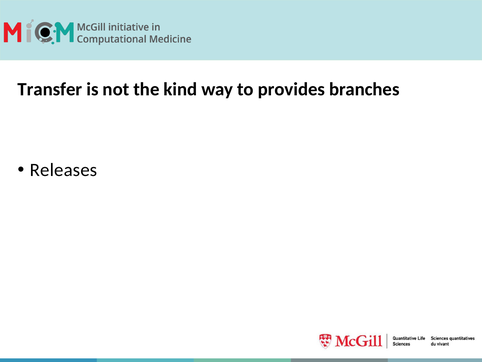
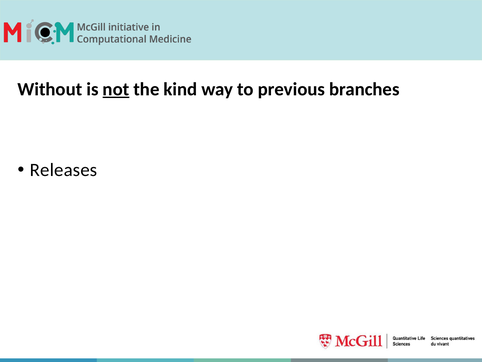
Transfer: Transfer -> Without
not underline: none -> present
provides: provides -> previous
